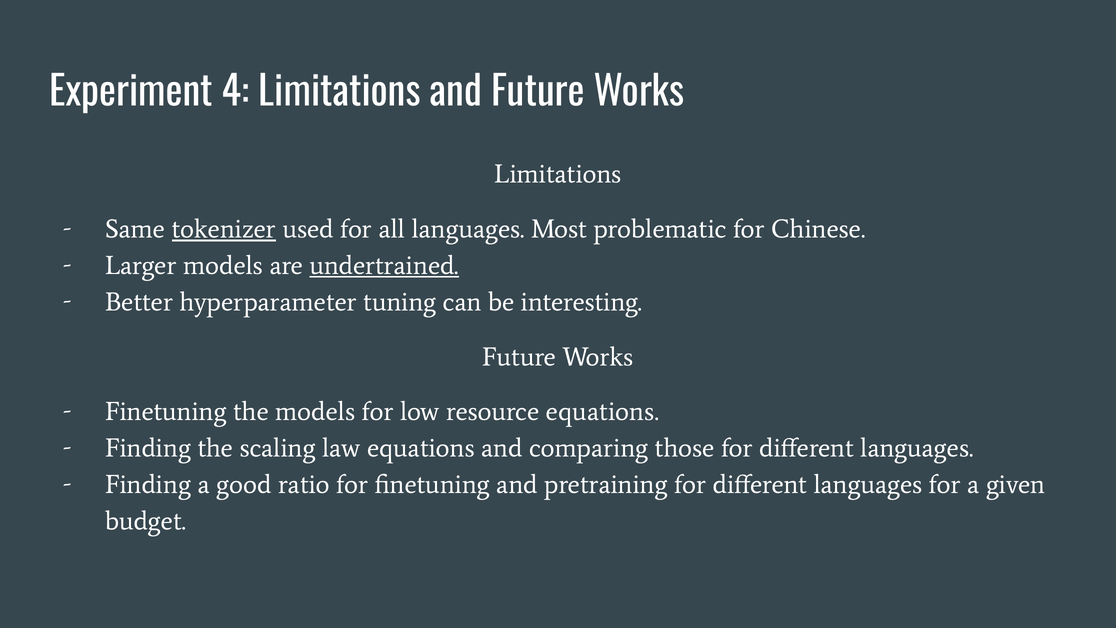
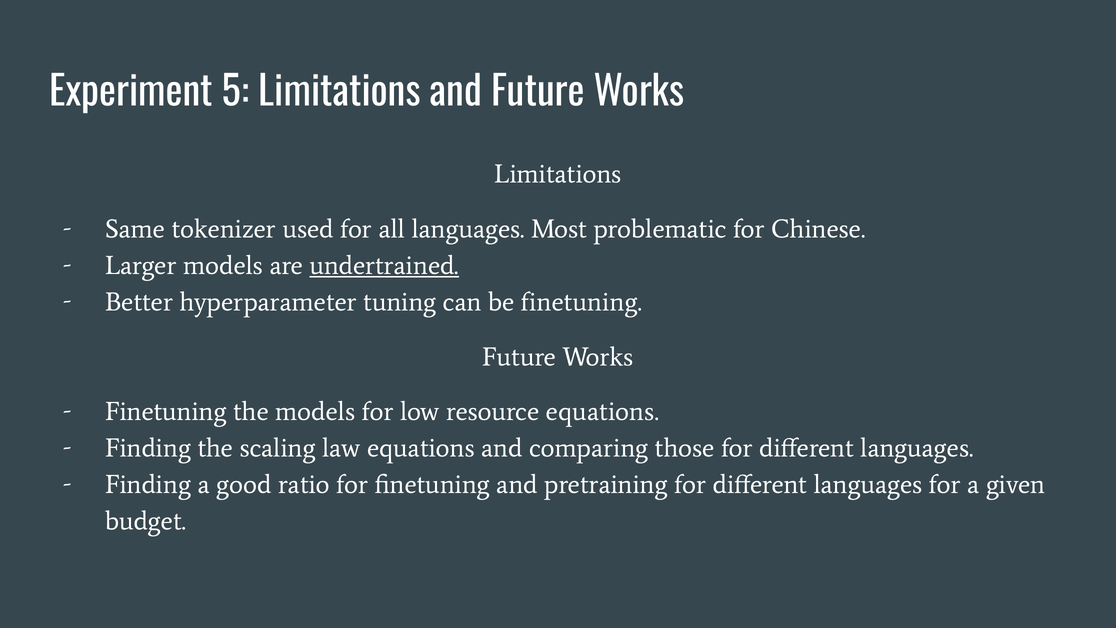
4: 4 -> 5
tokenizer underline: present -> none
be interesting: interesting -> finetuning
